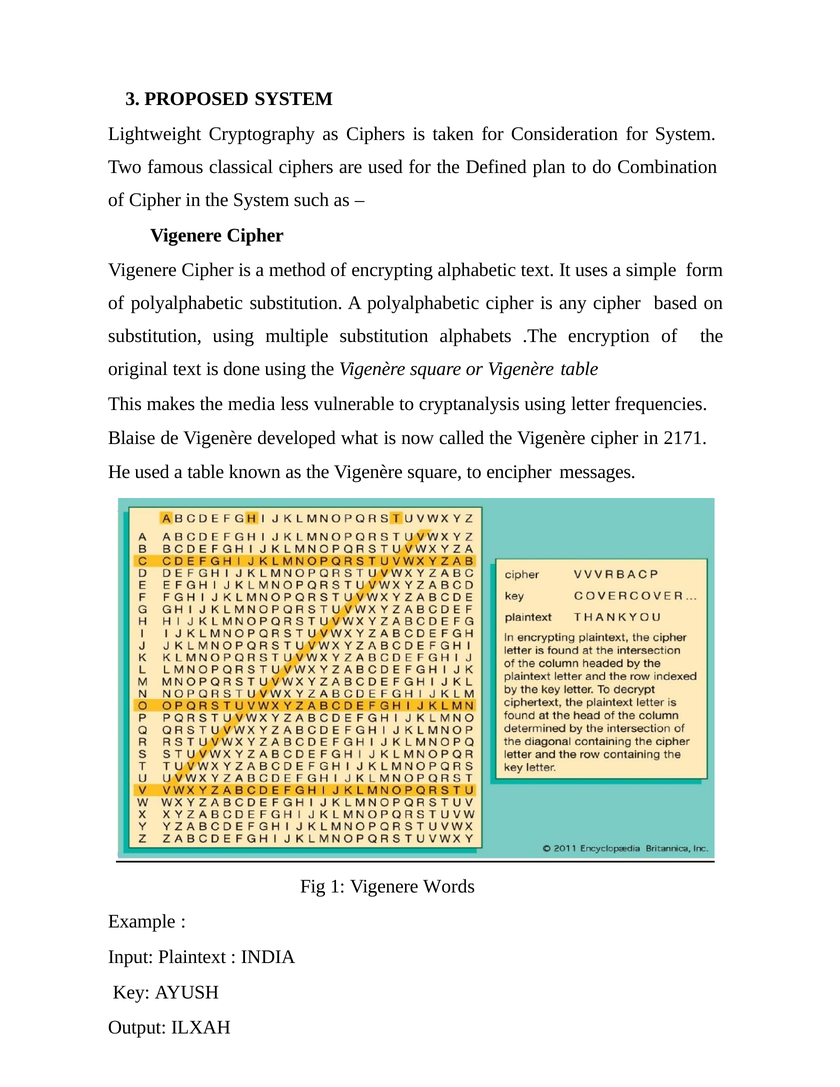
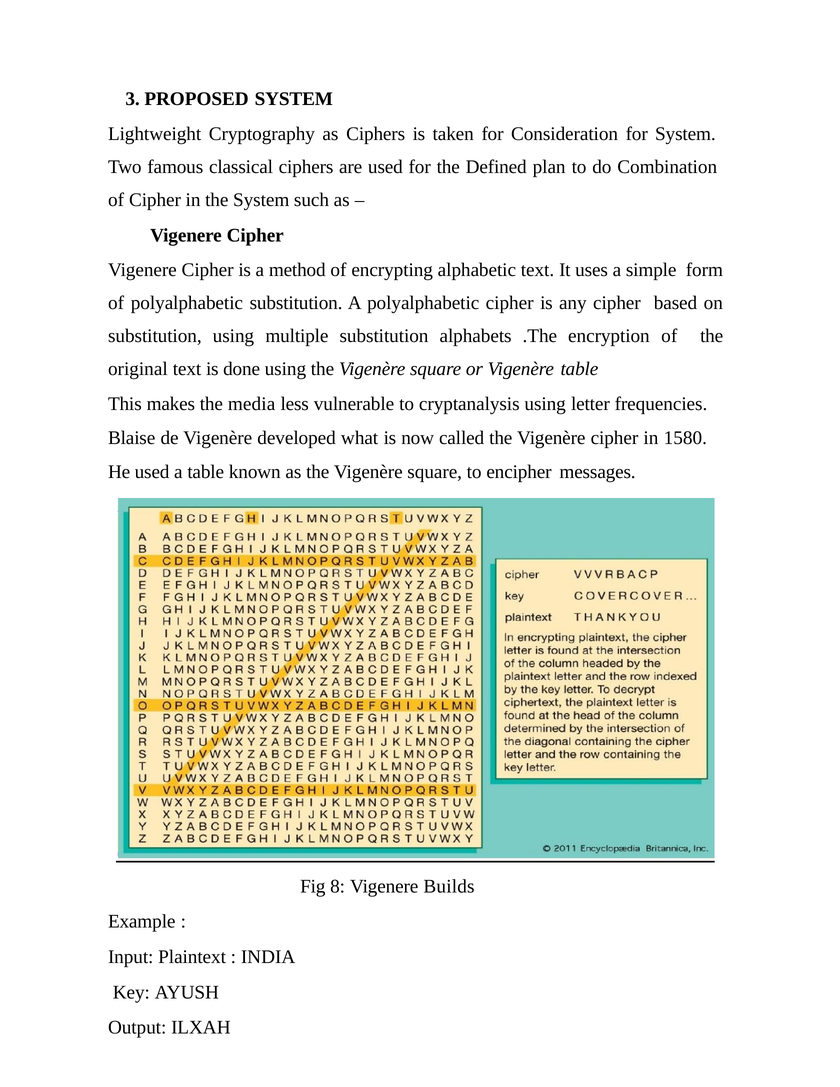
2171: 2171 -> 1580
1: 1 -> 8
Words: Words -> Builds
